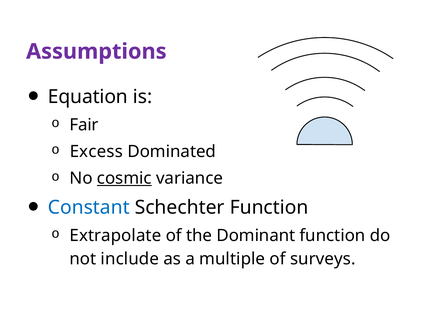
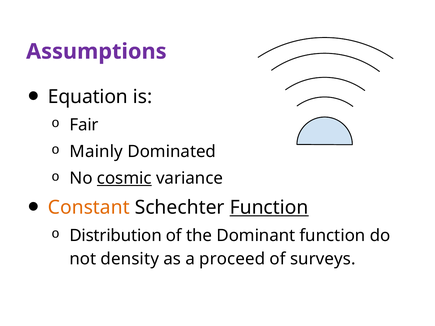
Excess: Excess -> Mainly
Constant colour: blue -> orange
Function at (269, 208) underline: none -> present
Extrapolate: Extrapolate -> Distribution
include: include -> density
multiple: multiple -> proceed
